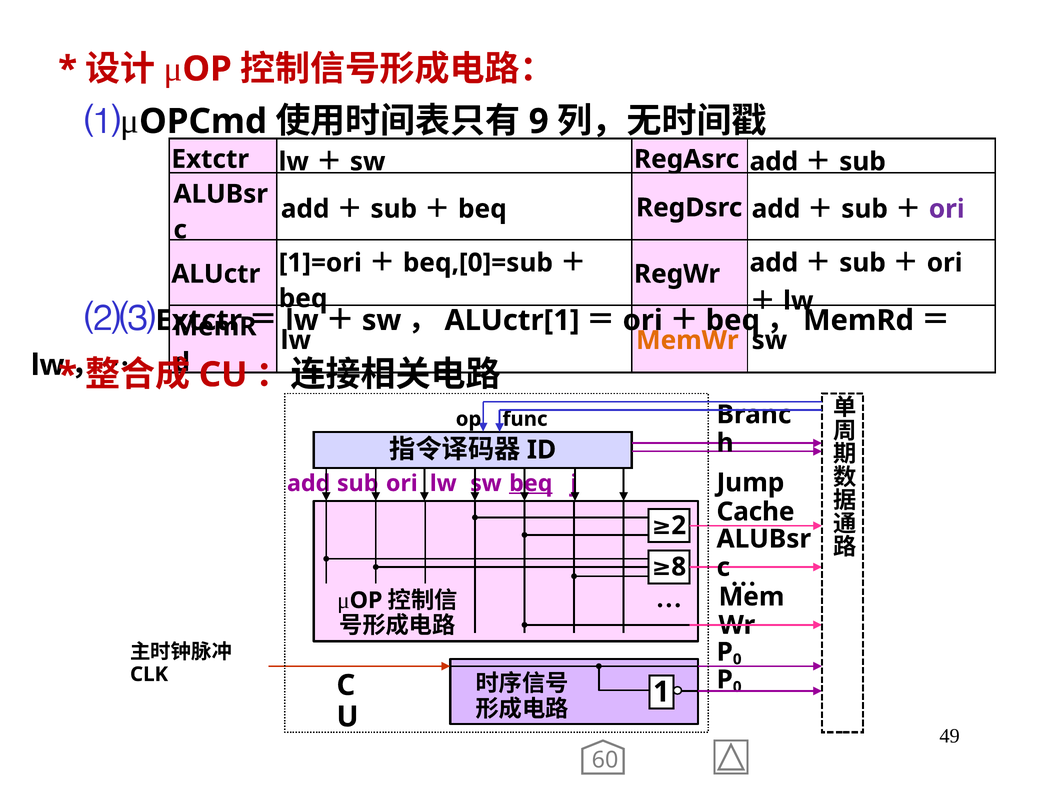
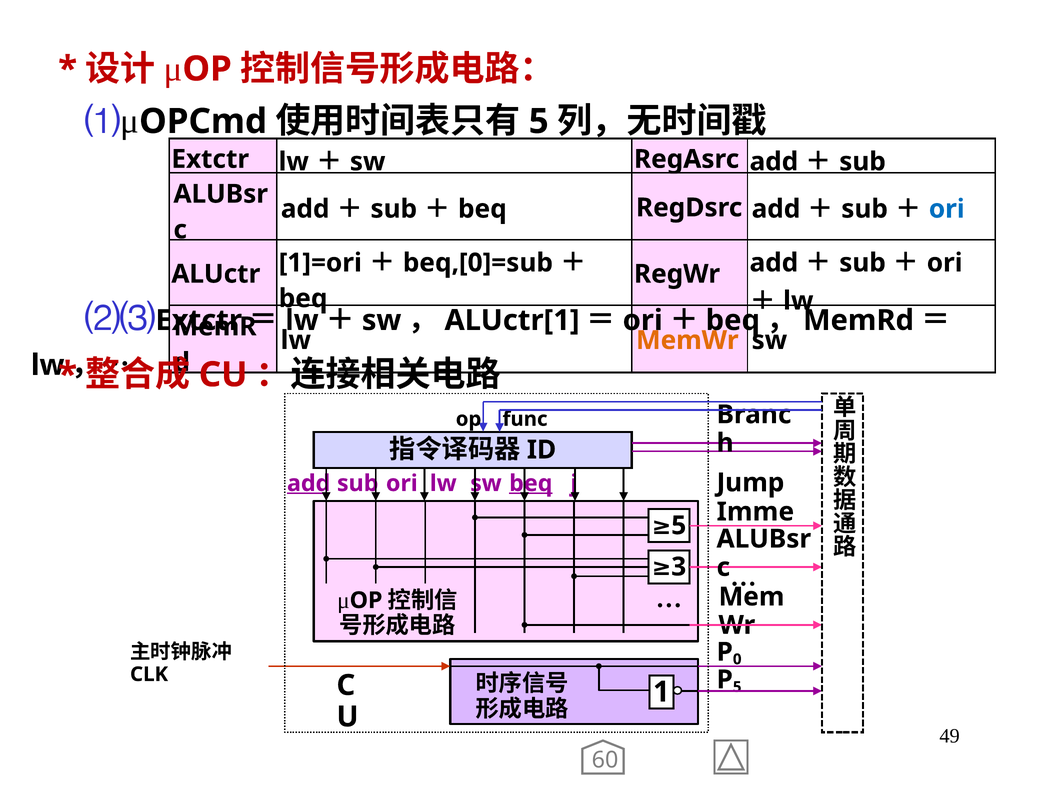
9 at (539, 121): 9 -> 5
ori at (947, 209) colour: purple -> blue
add at (309, 483) underline: none -> present
Cache: Cache -> Imme
2 at (679, 525): 2 -> 5
8: 8 -> 3
0 at (737, 687): 0 -> 5
